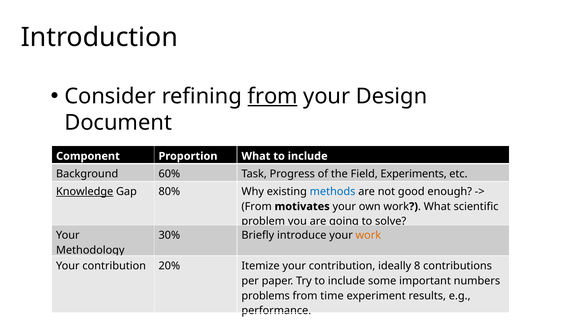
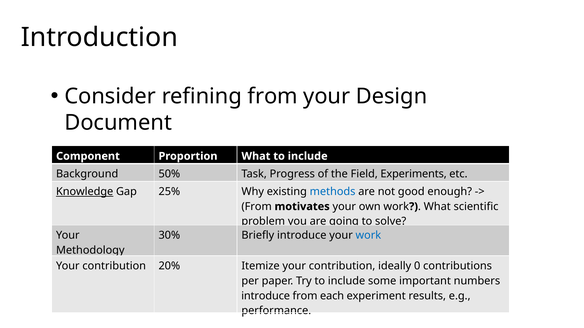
from at (273, 97) underline: present -> none
60%: 60% -> 50%
80%: 80% -> 25%
work at (368, 236) colour: orange -> blue
8: 8 -> 0
problems at (266, 296): problems -> introduce
time: time -> each
